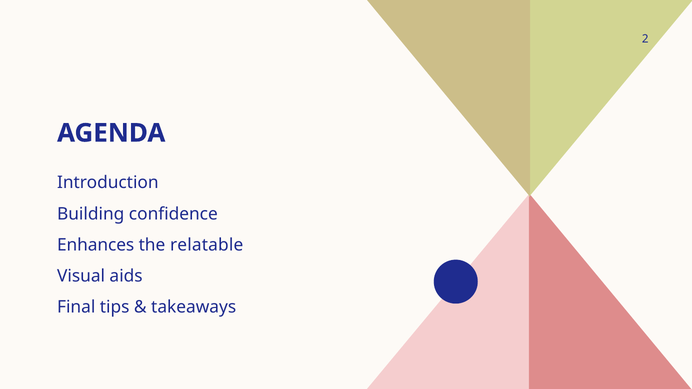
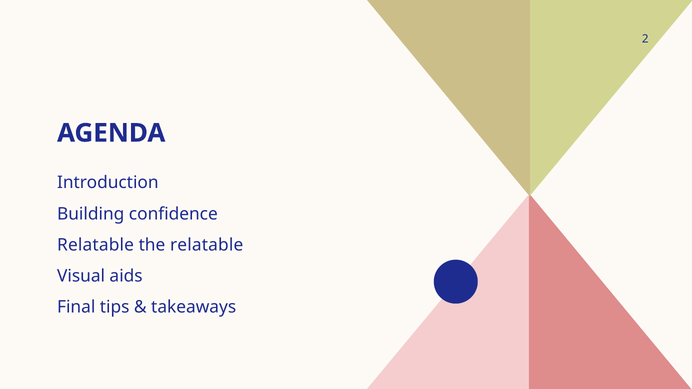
Enhances at (96, 245): Enhances -> Relatable
